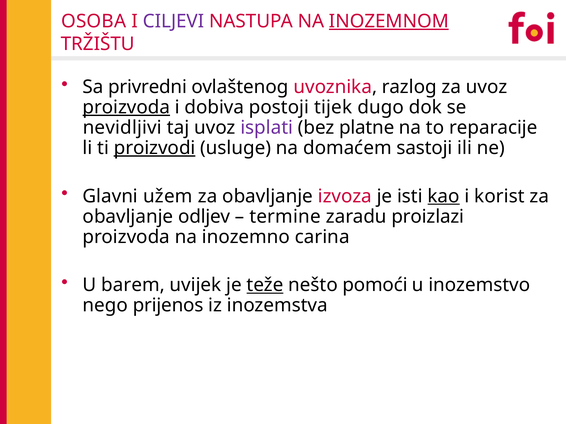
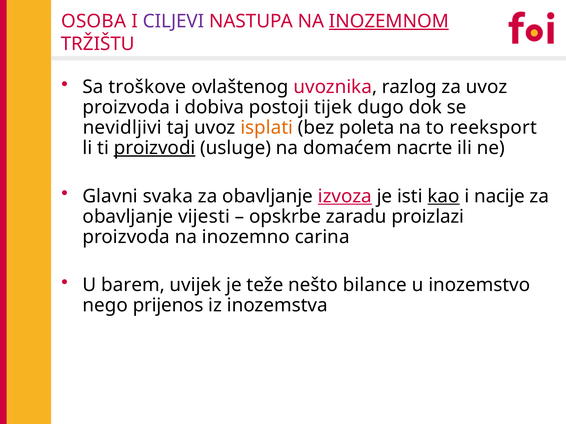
privredni: privredni -> troškove
proizvoda at (126, 107) underline: present -> none
isplati colour: purple -> orange
platne: platne -> poleta
reparacije: reparacije -> reeksport
sastoji: sastoji -> nacrte
užem: užem -> svaka
izvoza underline: none -> present
korist: korist -> nacije
odljev: odljev -> vijesti
termine: termine -> opskrbe
teže underline: present -> none
pomoći: pomoći -> bilance
